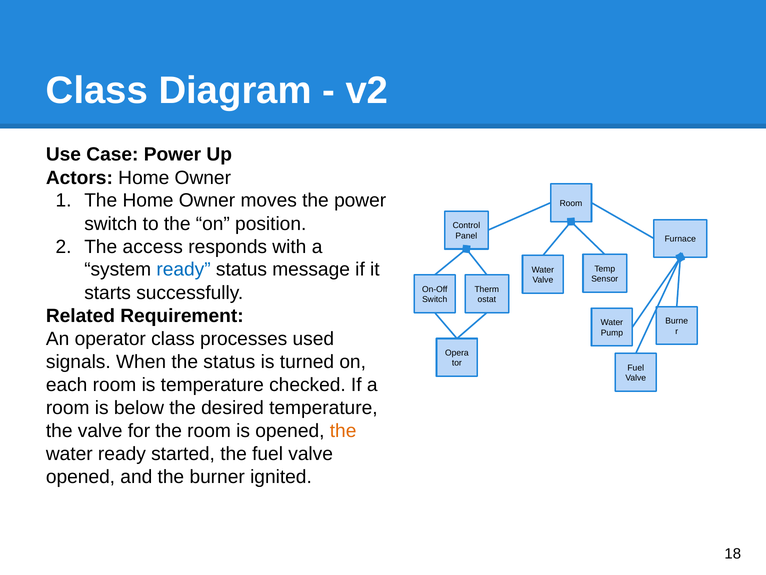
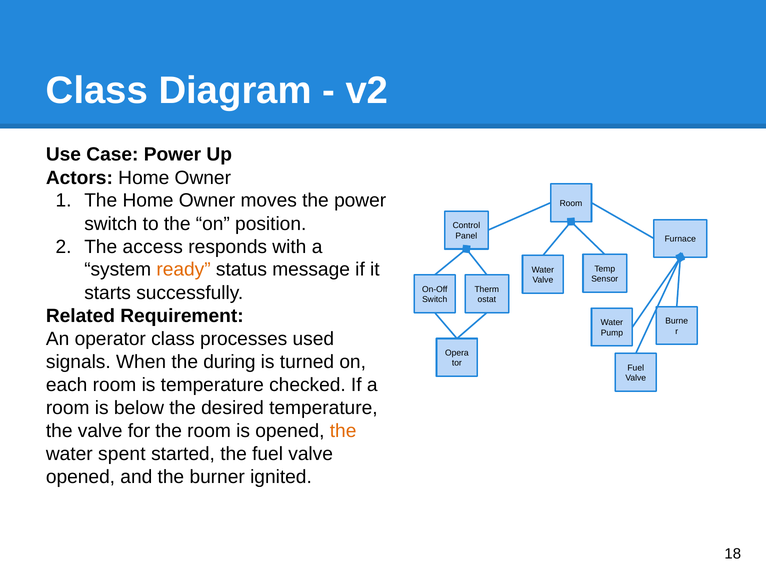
ready at (184, 269) colour: blue -> orange
the status: status -> during
water ready: ready -> spent
